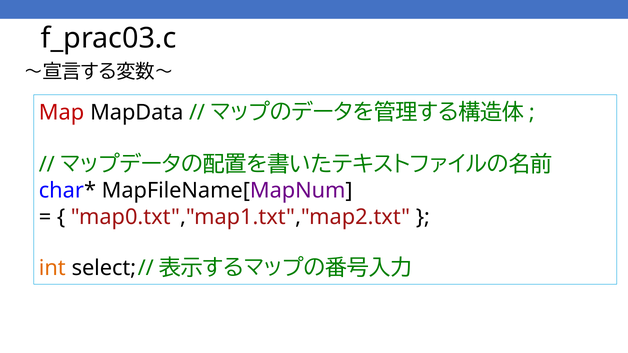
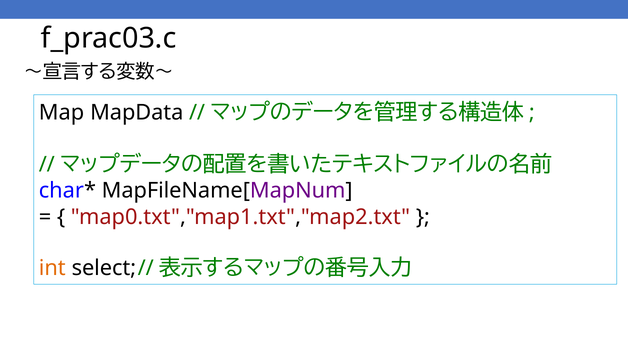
Map colour: red -> black
